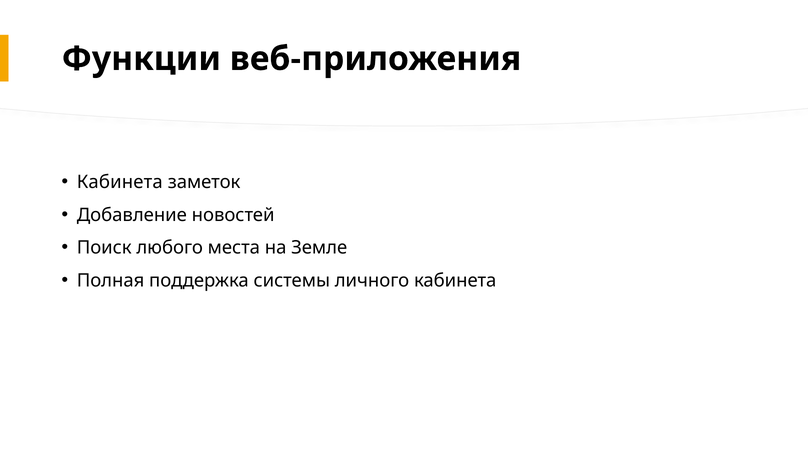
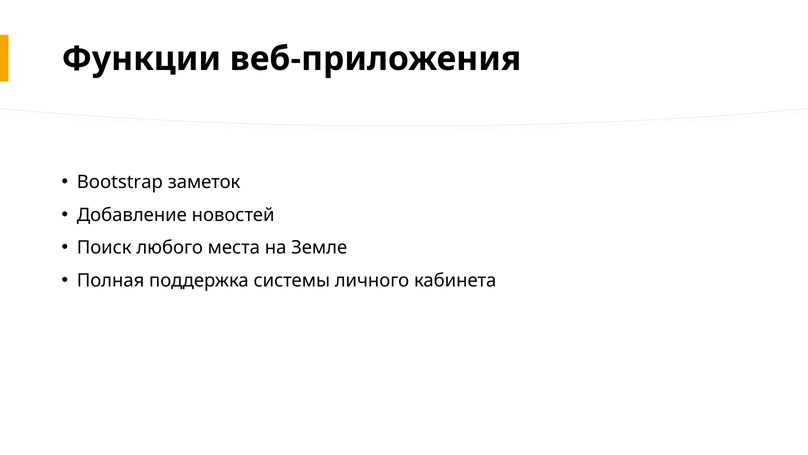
Кабинета at (120, 182): Кабинета -> Bootstrap
